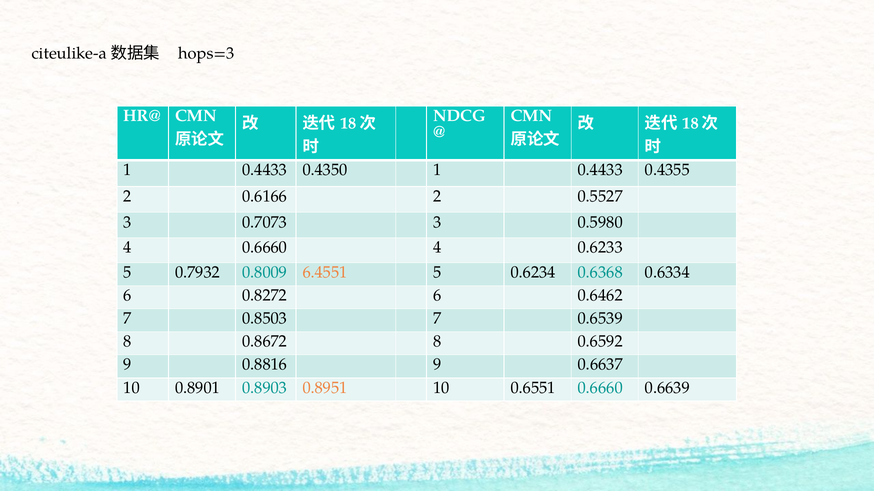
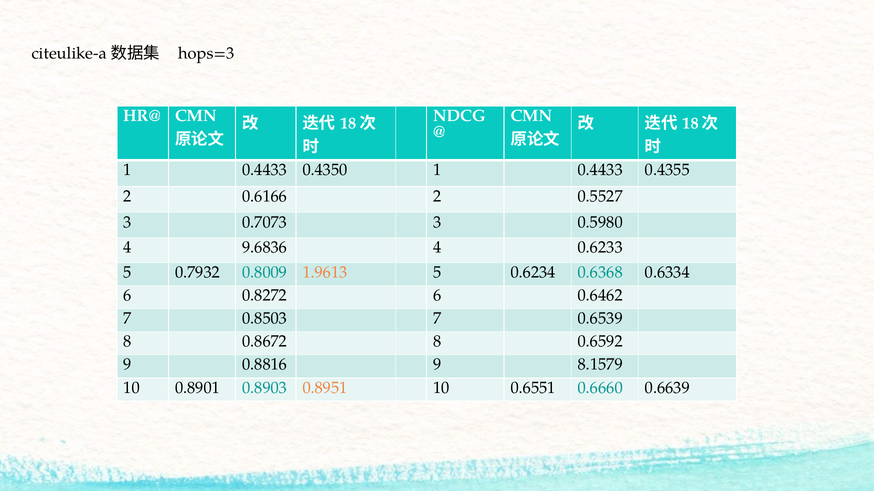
4 0.6660: 0.6660 -> 9.6836
6.4551: 6.4551 -> 1.9613
0.6637: 0.6637 -> 8.1579
